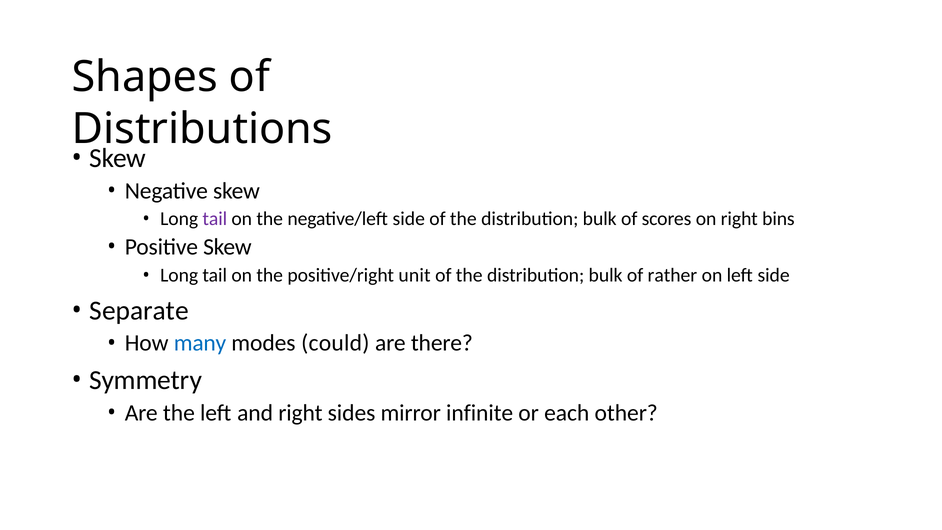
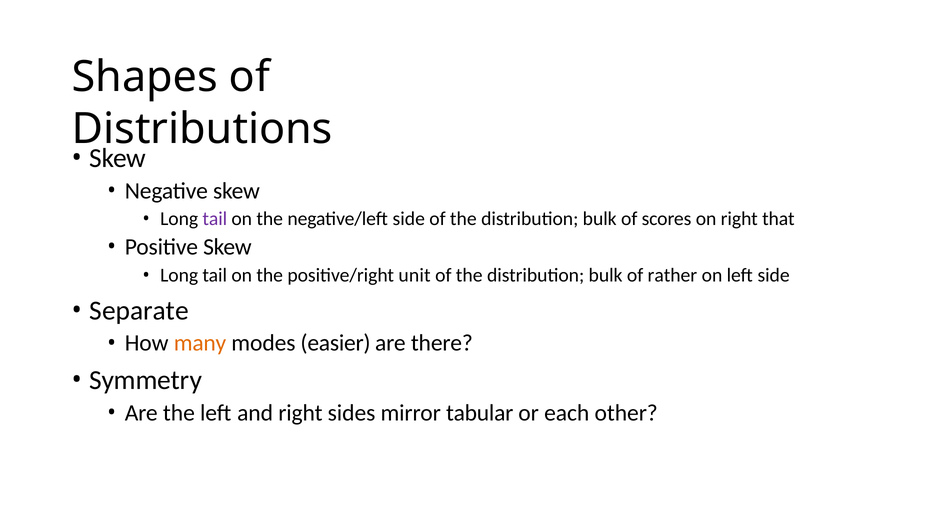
bins: bins -> that
many colour: blue -> orange
could: could -> easier
infinite: infinite -> tabular
